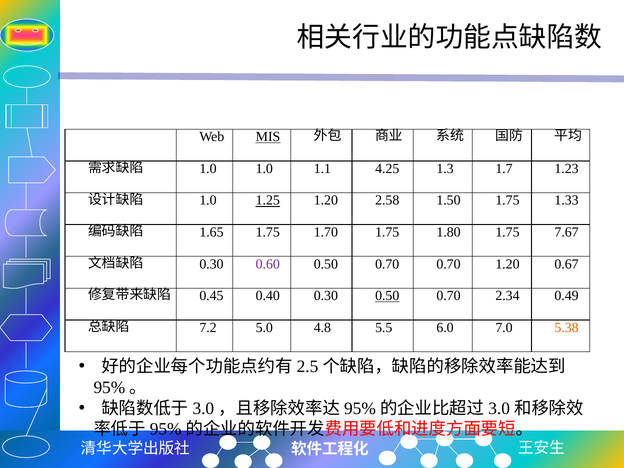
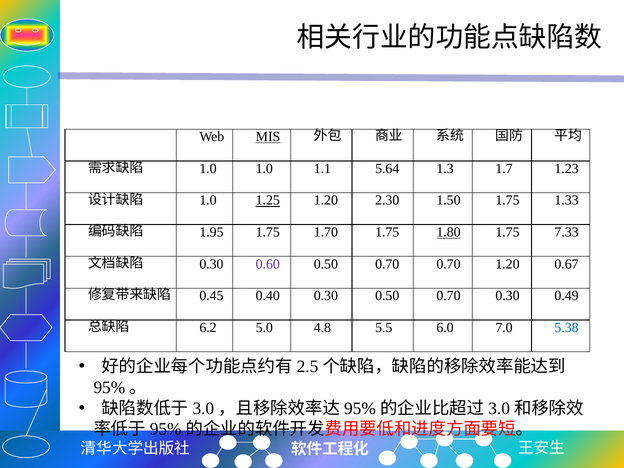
4.25: 4.25 -> 5.64
2.58: 2.58 -> 2.30
1.65: 1.65 -> 1.95
1.80 underline: none -> present
7.67: 7.67 -> 7.33
0.50 at (387, 296) underline: present -> none
0.70 2.34: 2.34 -> 0.30
7.2: 7.2 -> 6.2
5.38 colour: orange -> blue
